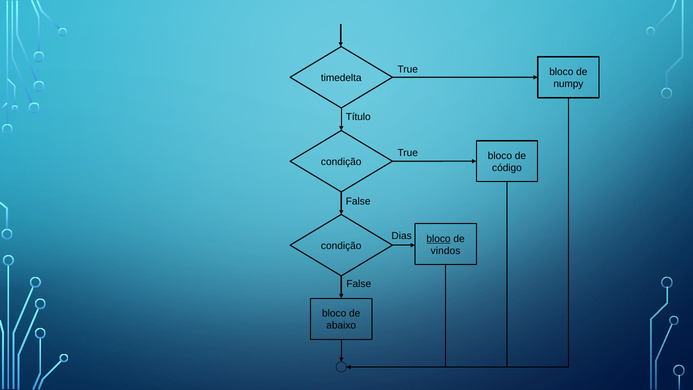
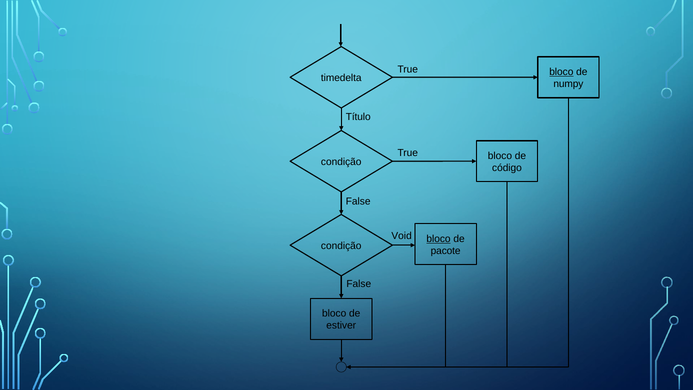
bloco at (561, 72) underline: none -> present
Dias: Dias -> Void
vindos: vindos -> pacote
abaixo: abaixo -> estiver
